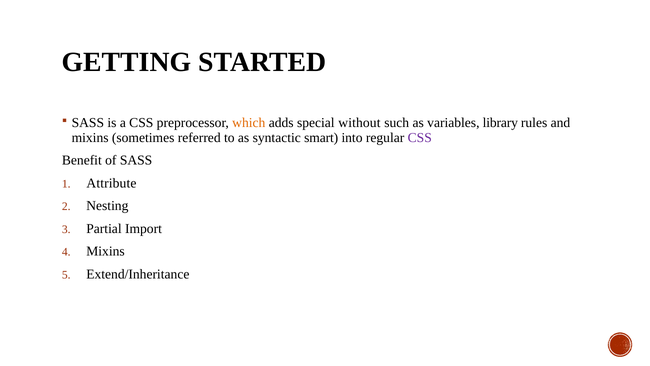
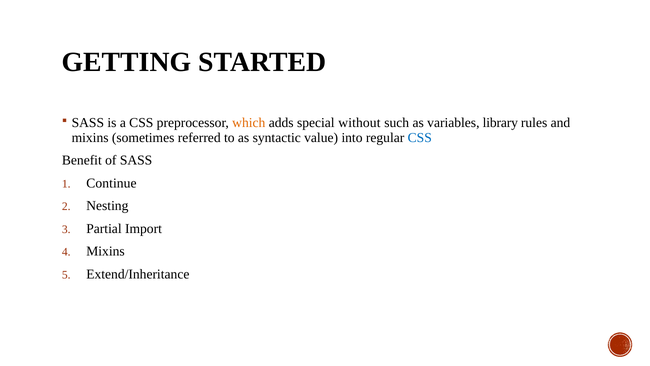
smart: smart -> value
CSS at (420, 137) colour: purple -> blue
Attribute: Attribute -> Continue
